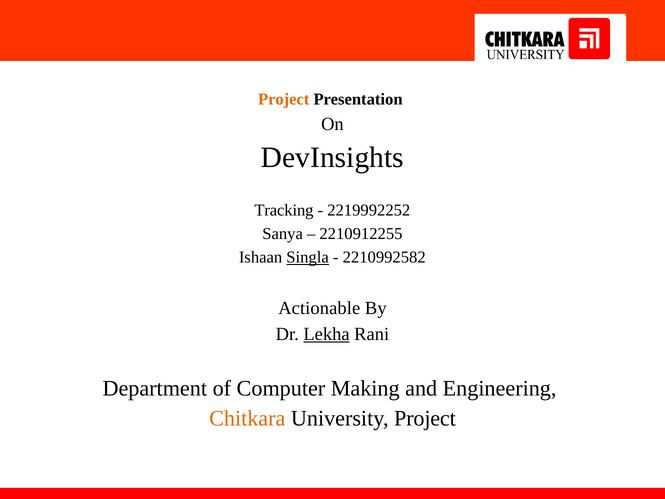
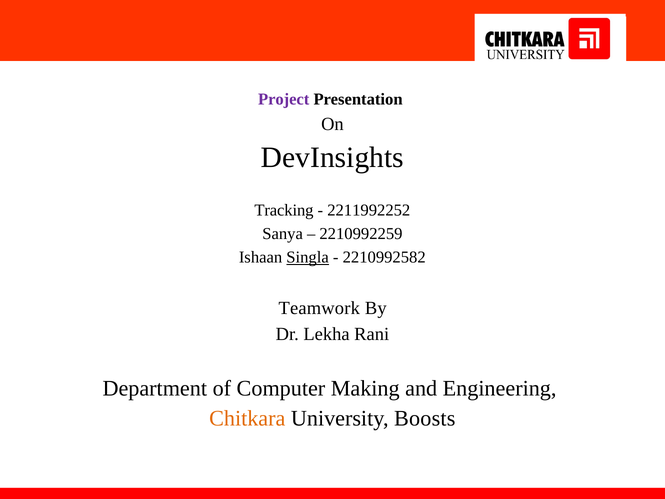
Project at (284, 99) colour: orange -> purple
2219992252: 2219992252 -> 2211992252
2210912255: 2210912255 -> 2210992259
Actionable: Actionable -> Teamwork
Lekha underline: present -> none
University Project: Project -> Boosts
